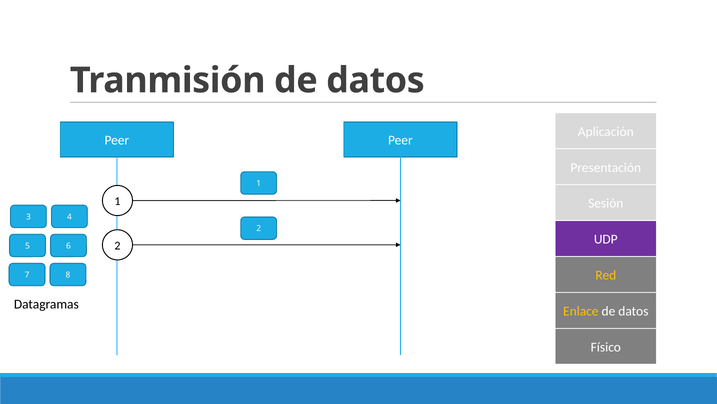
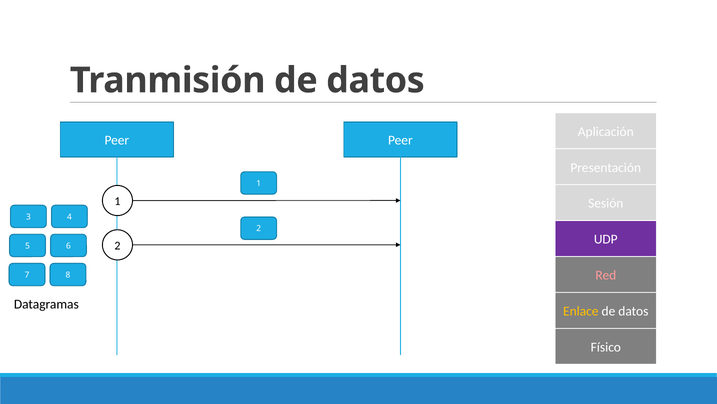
Red colour: yellow -> pink
